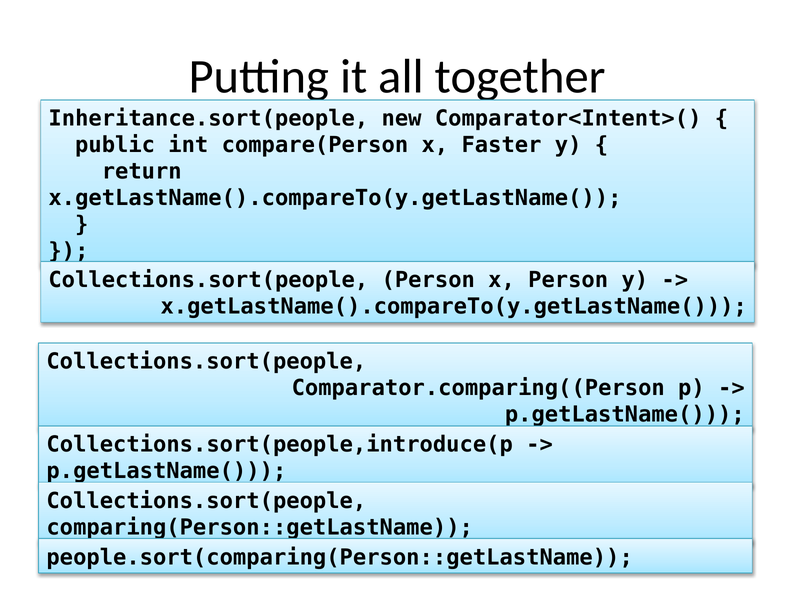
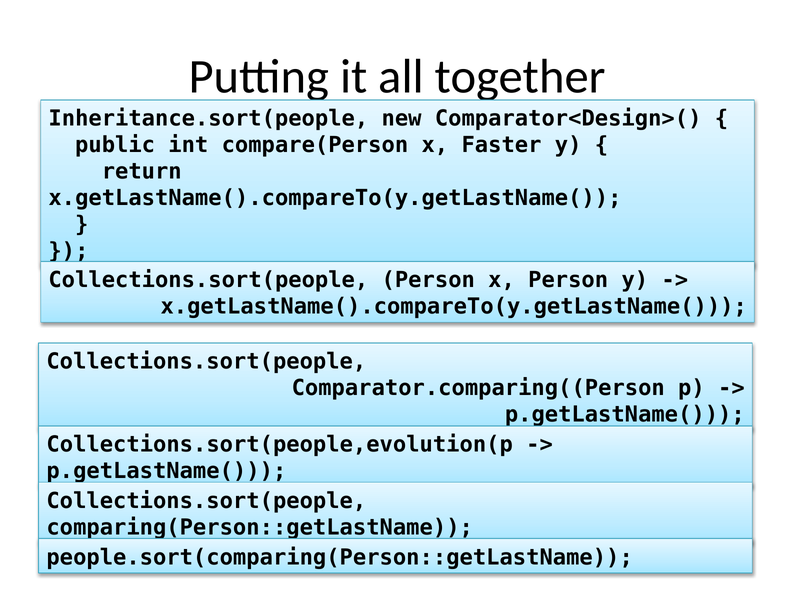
Comparator<Intent>(: Comparator<Intent>( -> Comparator<Design>(
Collections.sort(people,introduce(p: Collections.sort(people,introduce(p -> Collections.sort(people,evolution(p
